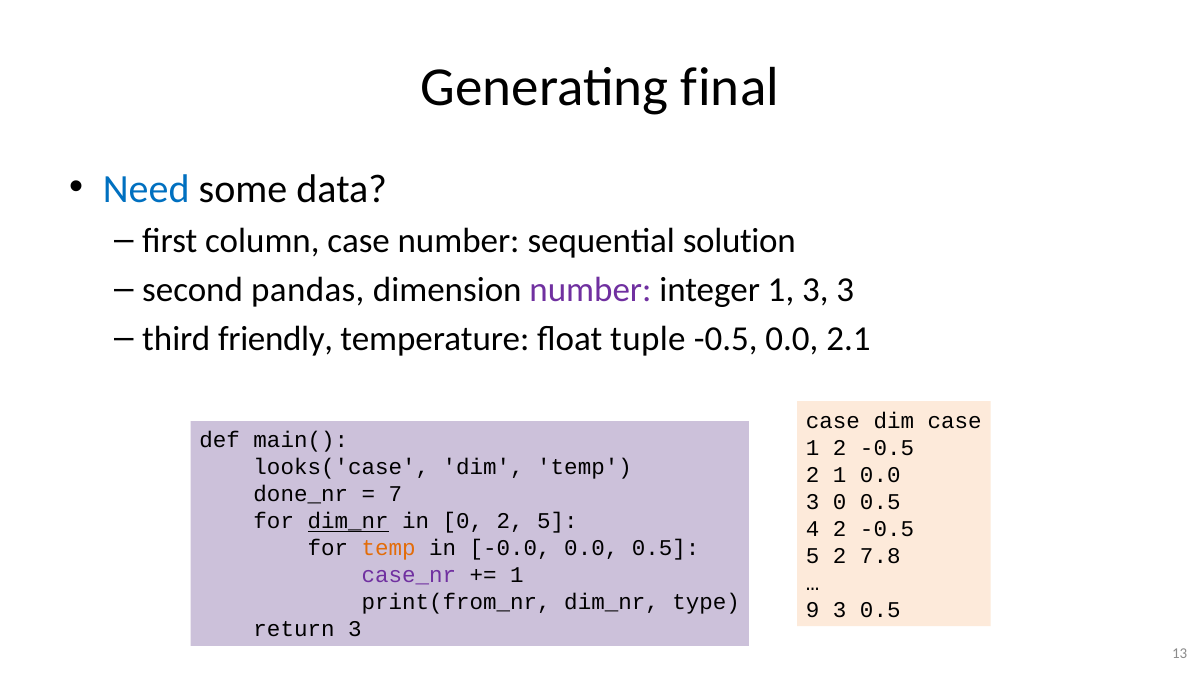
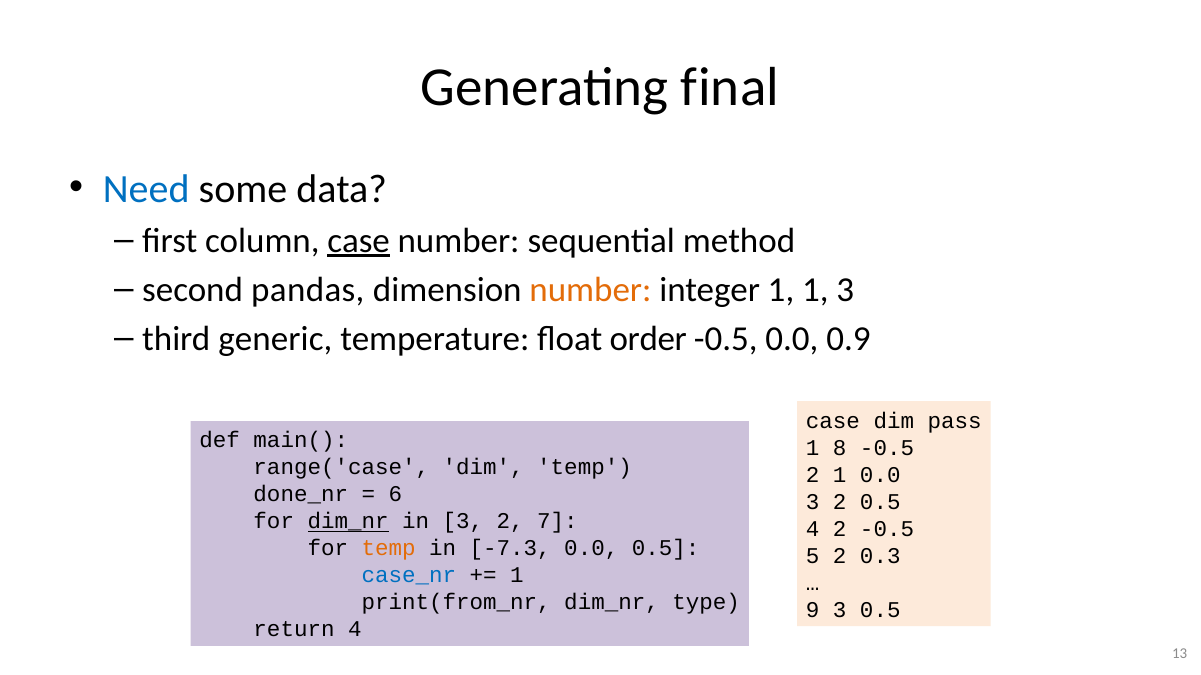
case at (359, 241) underline: none -> present
solution: solution -> method
number at (590, 290) colour: purple -> orange
1 3: 3 -> 1
friendly: friendly -> generic
tuple: tuple -> order
2.1: 2.1 -> 0.9
dim case: case -> pass
1 2: 2 -> 8
looks('case: looks('case -> range('case
7: 7 -> 6
0 at (840, 502): 0 -> 2
in 0: 0 -> 3
2 5: 5 -> 7
-0.0: -0.0 -> -7.3
7.8: 7.8 -> 0.3
case_nr colour: purple -> blue
return 3: 3 -> 4
